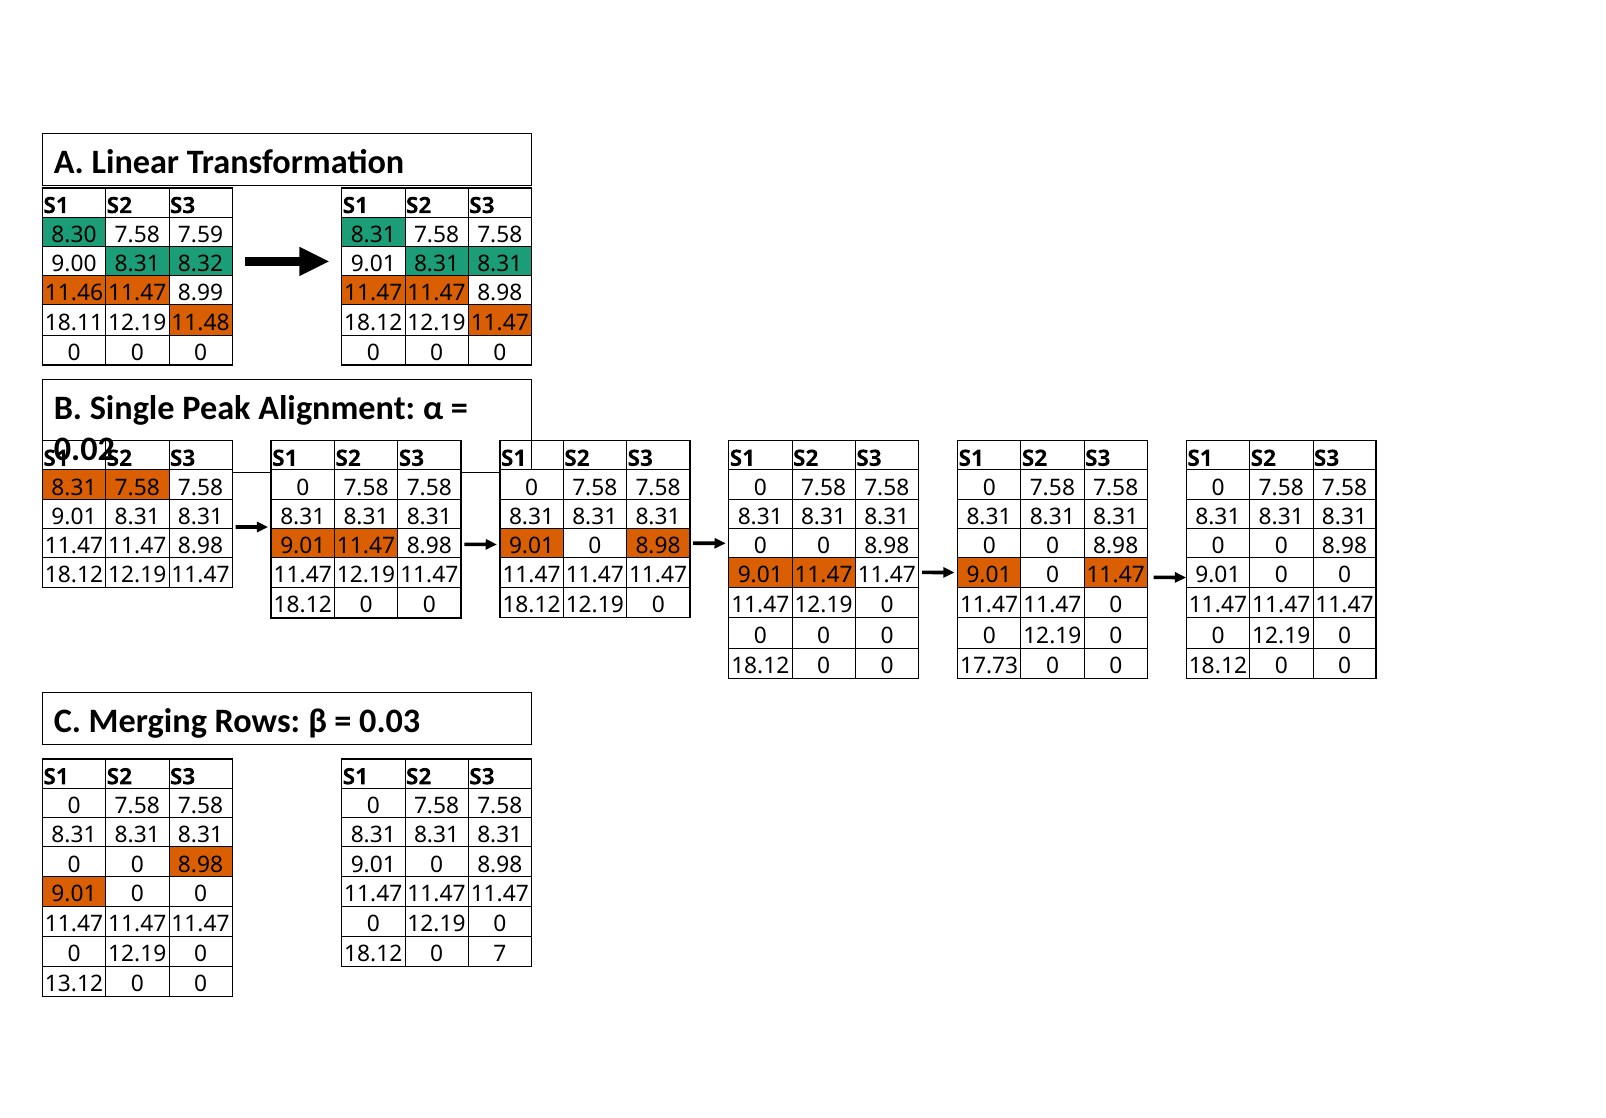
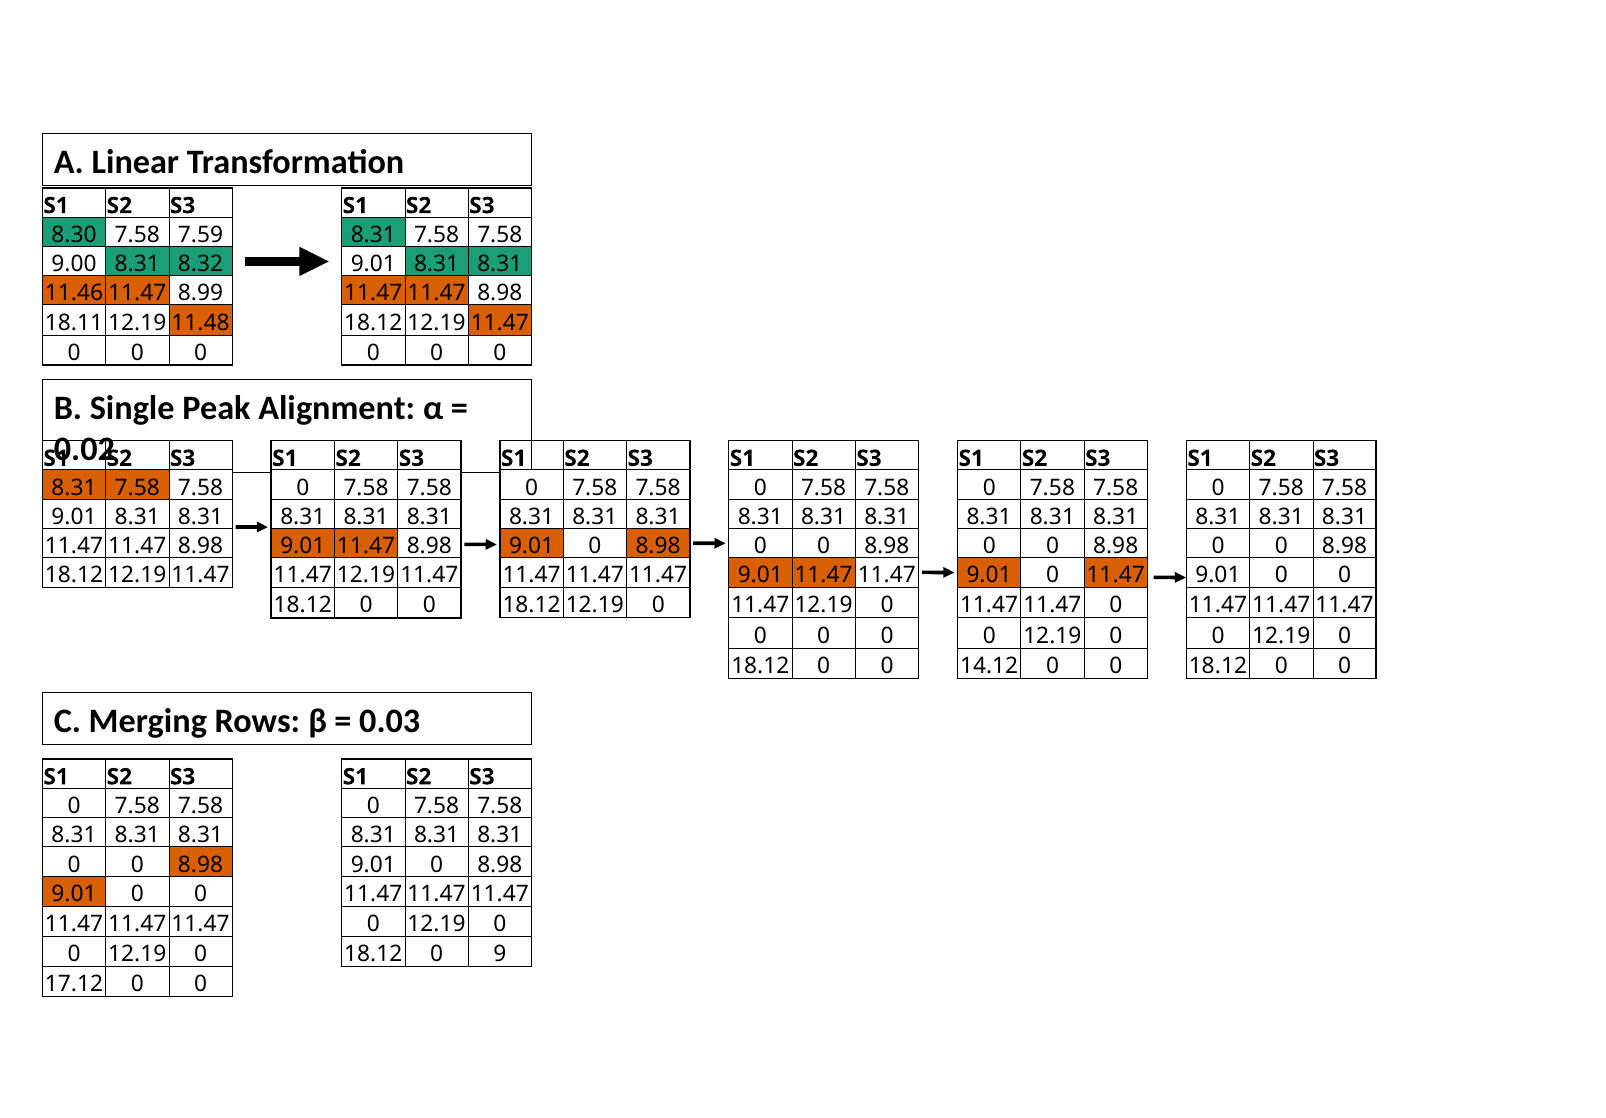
17.73: 17.73 -> 14.12
7: 7 -> 9
13.12: 13.12 -> 17.12
